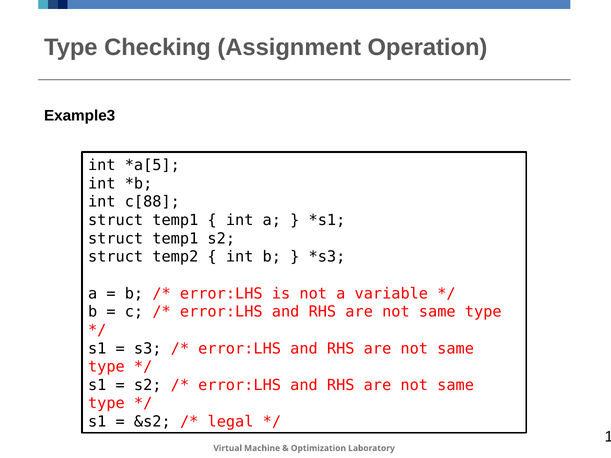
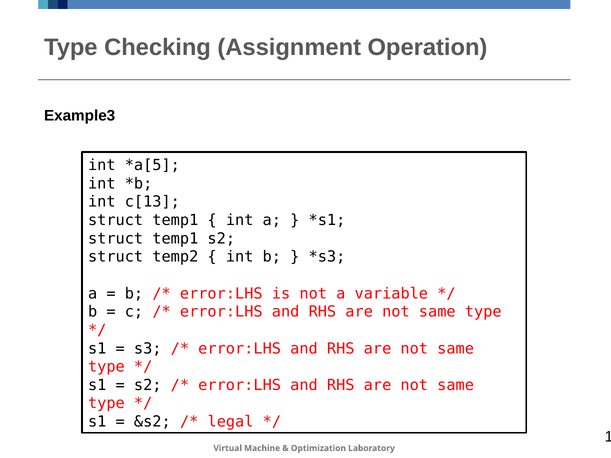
c[88: c[88 -> c[13
